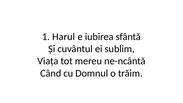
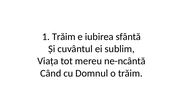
1 Harul: Harul -> Trăim
